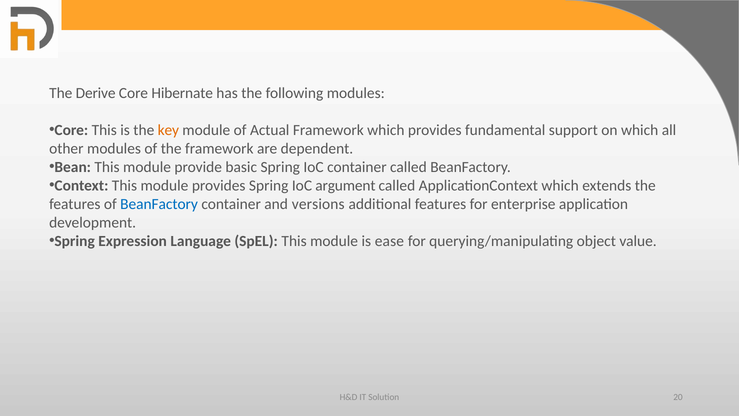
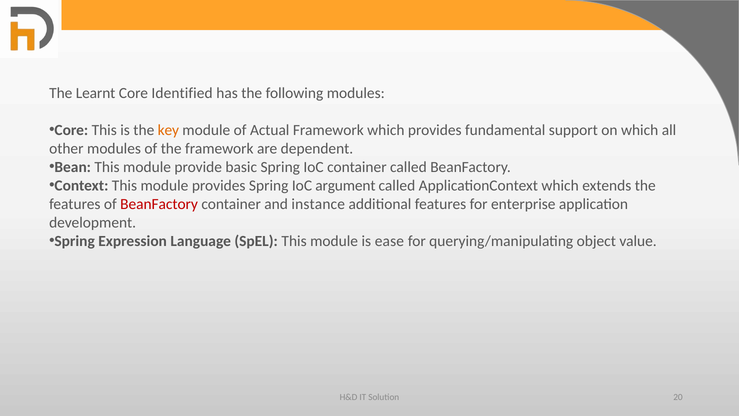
Derive: Derive -> Learnt
Hibernate: Hibernate -> Identified
BeanFactory at (159, 204) colour: blue -> red
versions: versions -> instance
